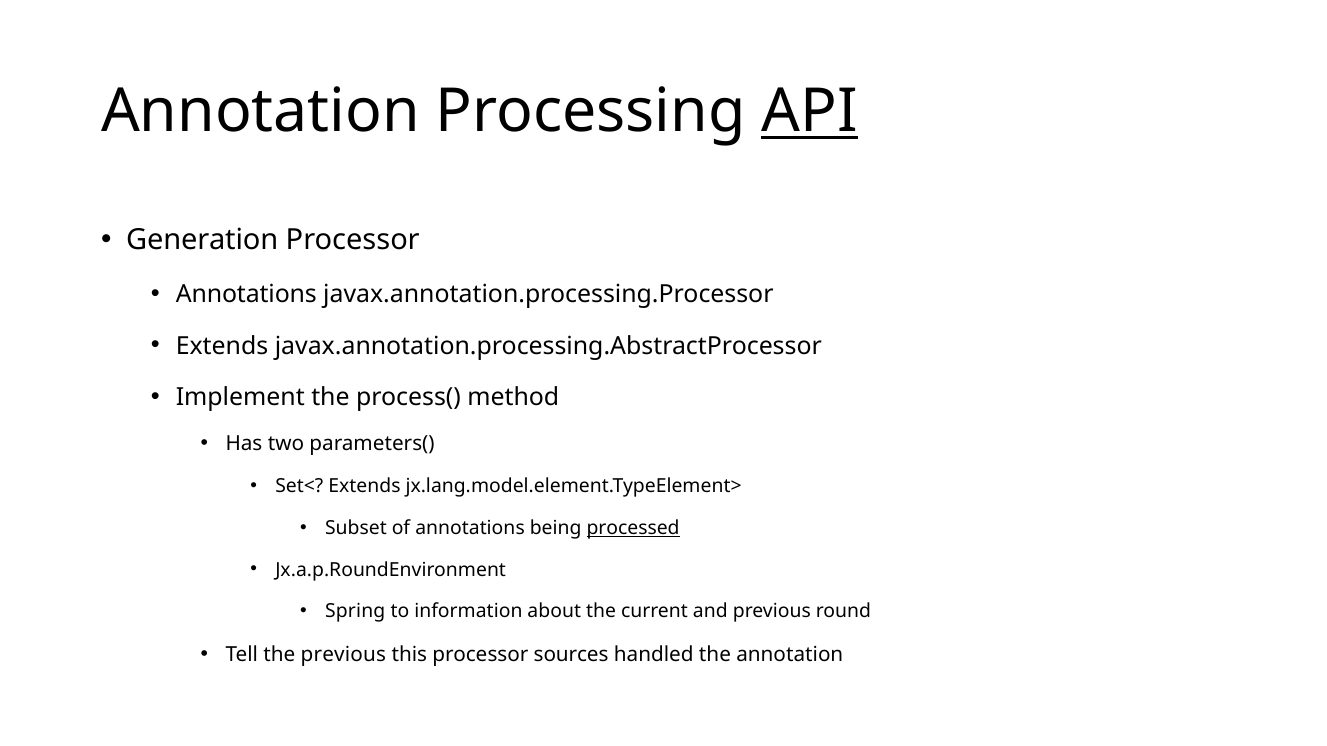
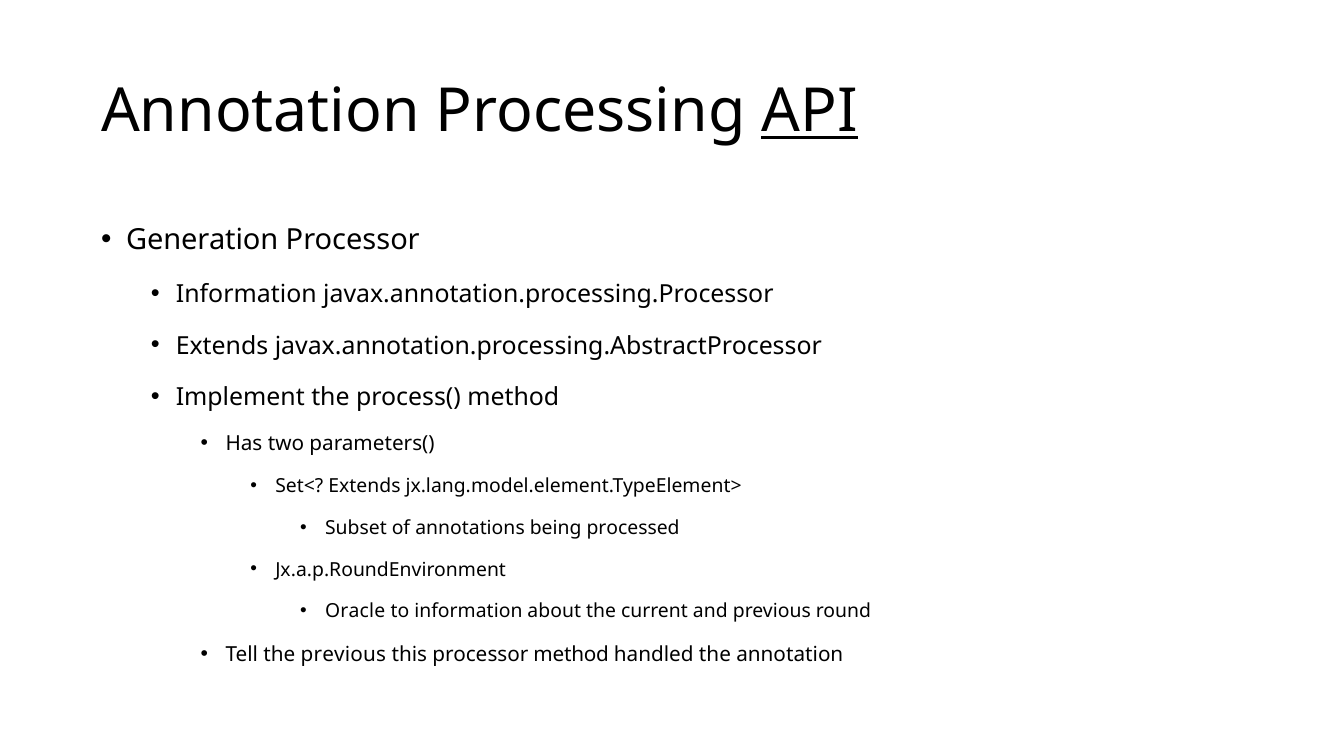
Annotations at (246, 294): Annotations -> Information
processed underline: present -> none
Spring: Spring -> Oracle
processor sources: sources -> method
